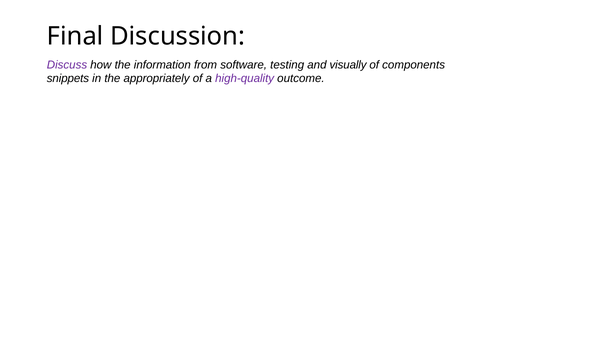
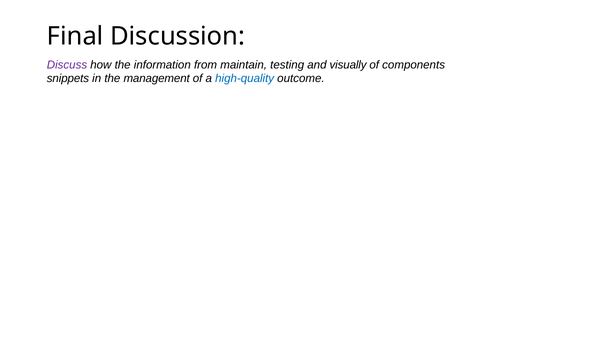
software: software -> maintain
appropriately: appropriately -> management
high-quality colour: purple -> blue
